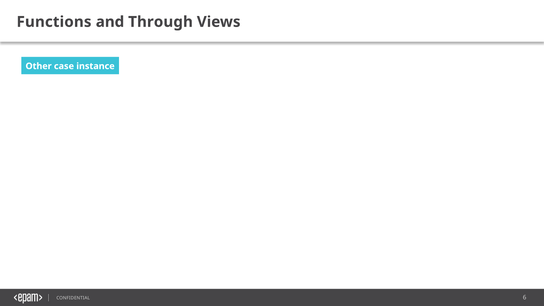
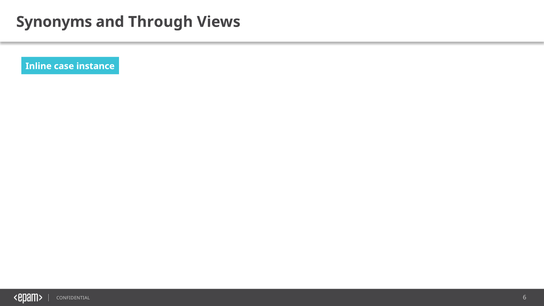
Functions: Functions -> Synonyms
Other: Other -> Inline
